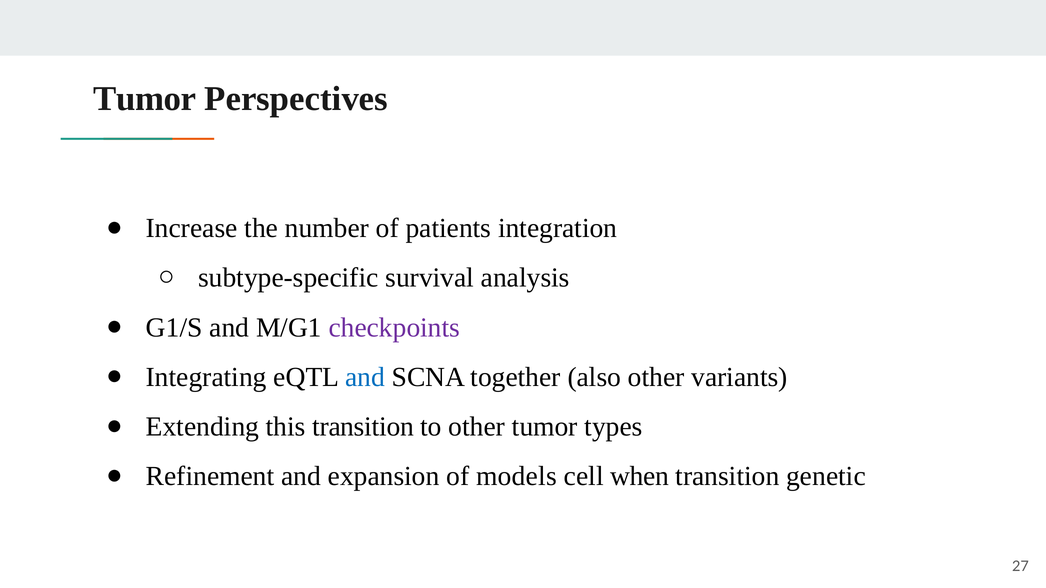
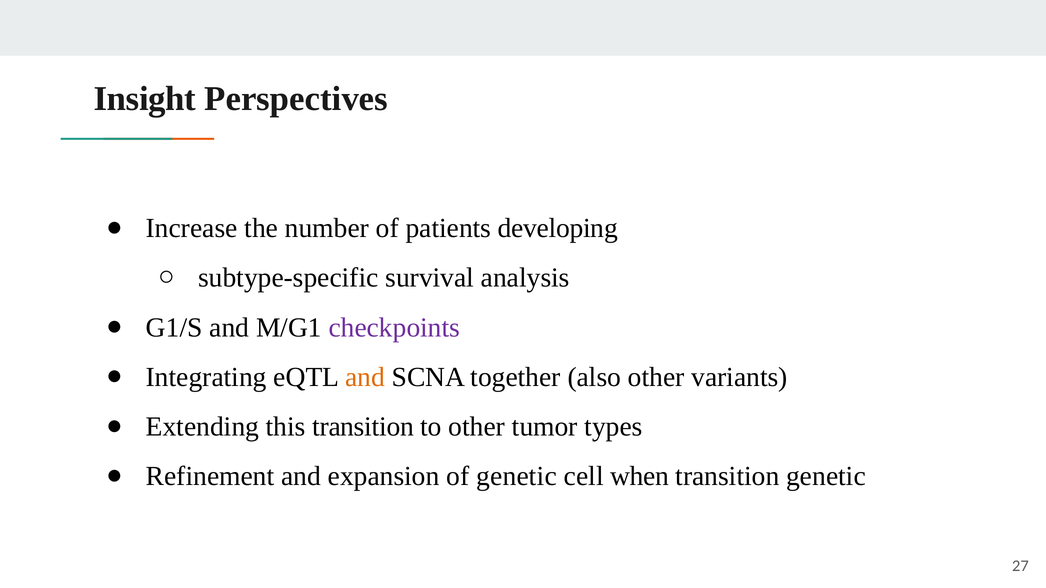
Tumor at (145, 99): Tumor -> Insight
integration: integration -> developing
and at (365, 377) colour: blue -> orange
of models: models -> genetic
